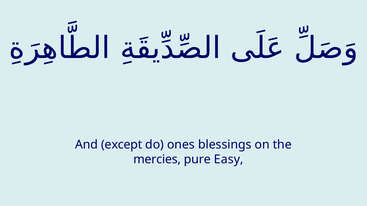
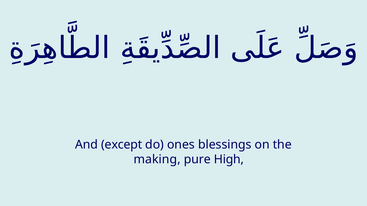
mercies: mercies -> making
Easy: Easy -> High
